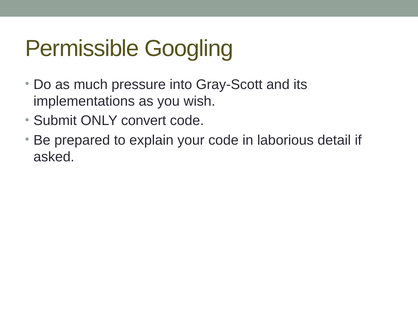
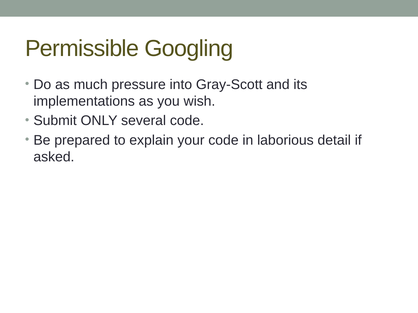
convert: convert -> several
